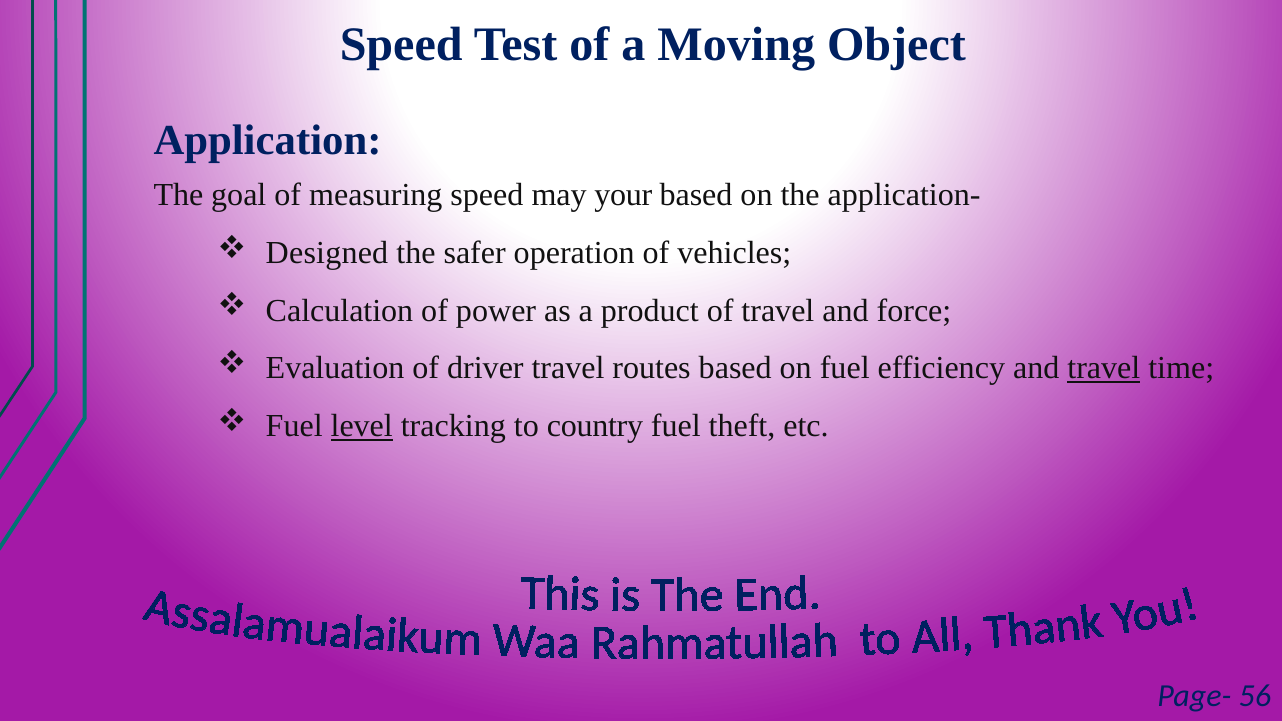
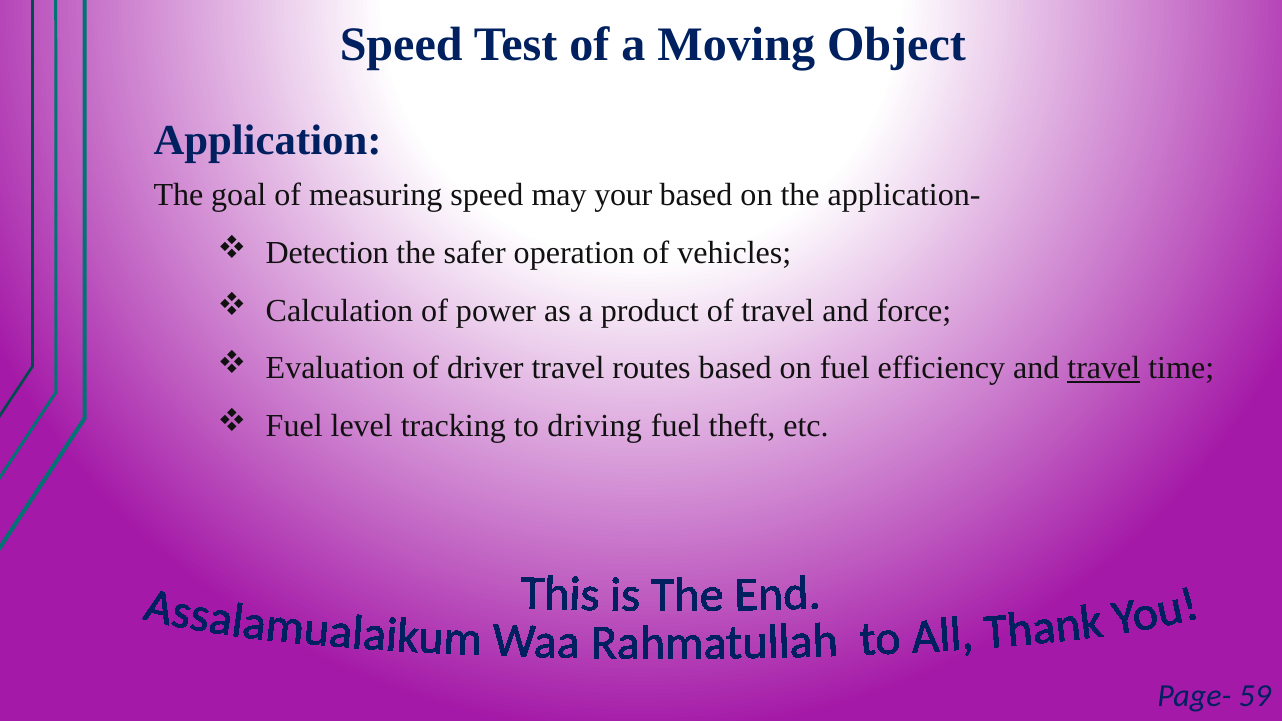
Designed: Designed -> Detection
level underline: present -> none
country: country -> driving
56: 56 -> 59
